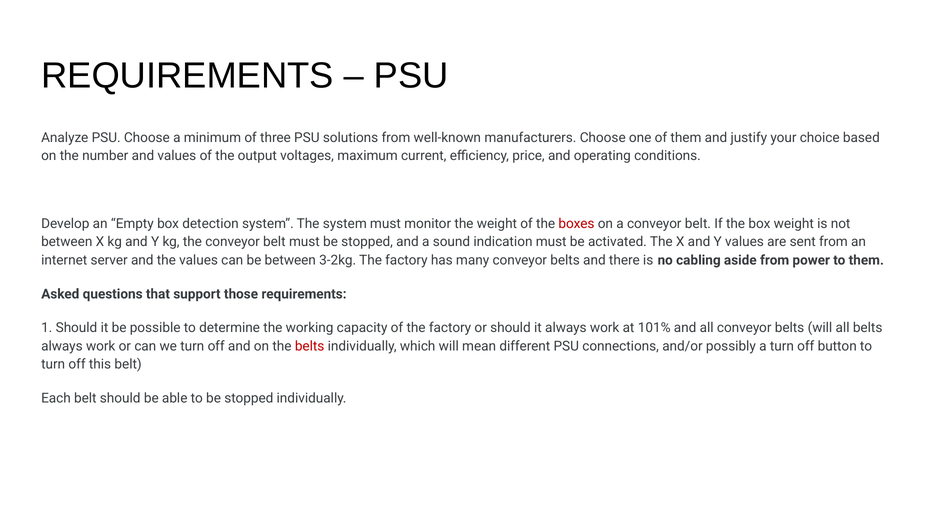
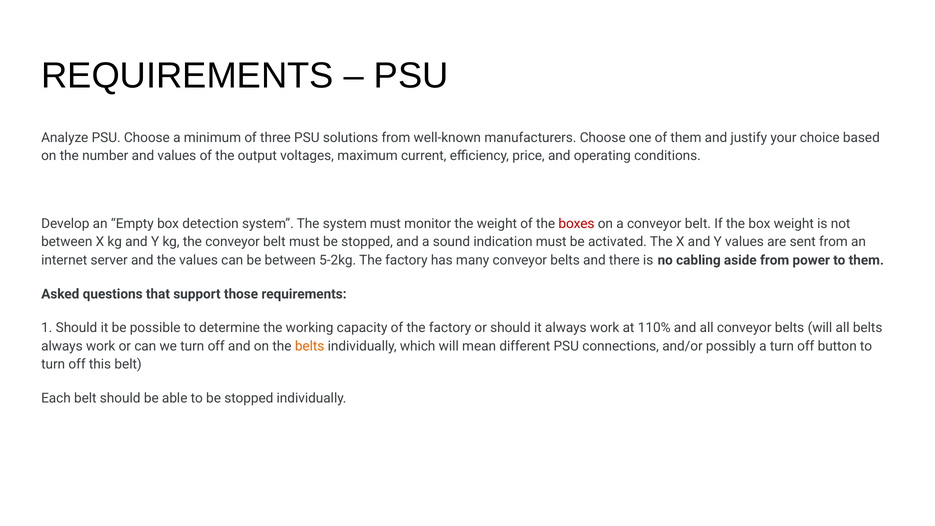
3-2kg: 3-2kg -> 5-2kg
101%: 101% -> 110%
belts at (310, 346) colour: red -> orange
